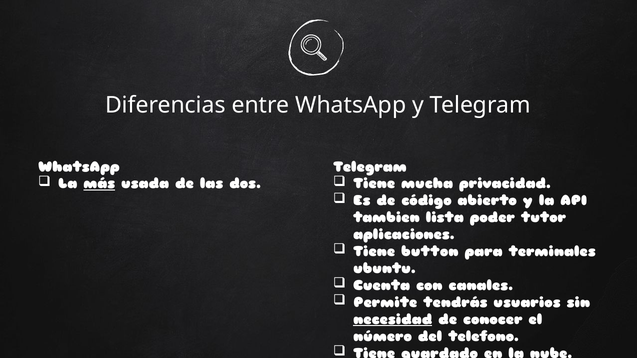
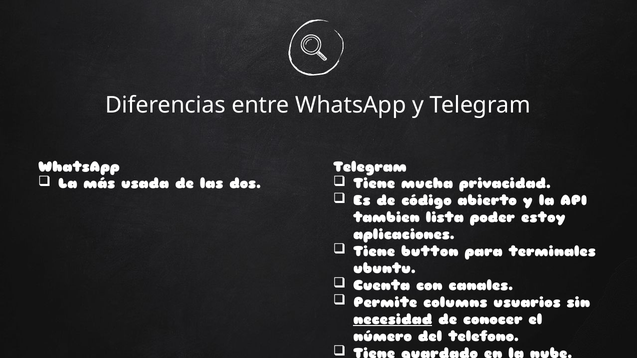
más underline: present -> none
tutor: tutor -> estoy
tendrás: tendrás -> columns
